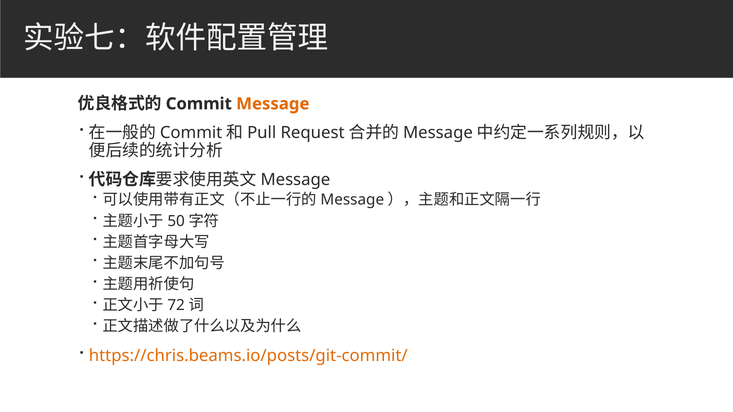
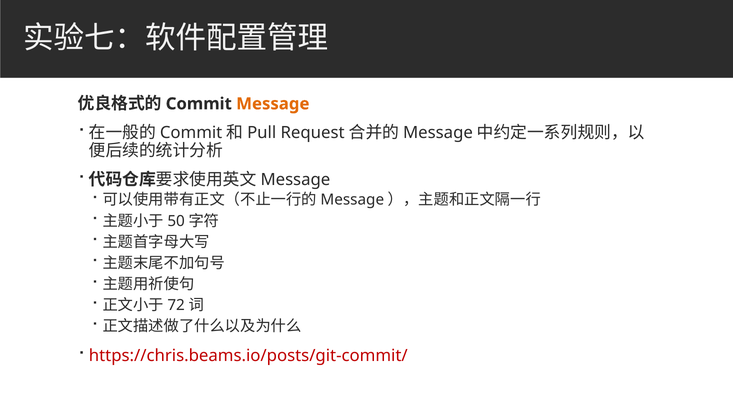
https://chris.beams.io/posts/git-commit/ colour: orange -> red
